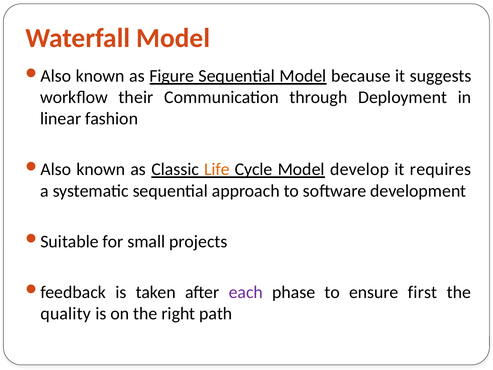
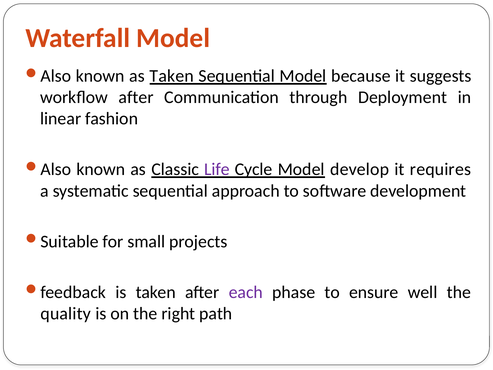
as Figure: Figure -> Taken
workflow their: their -> after
Life colour: orange -> purple
first: first -> well
